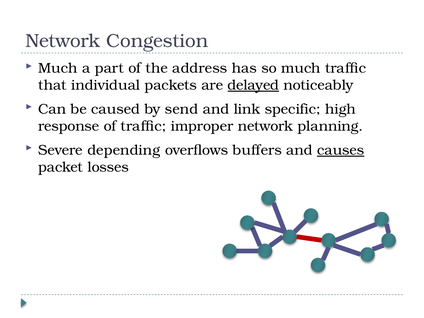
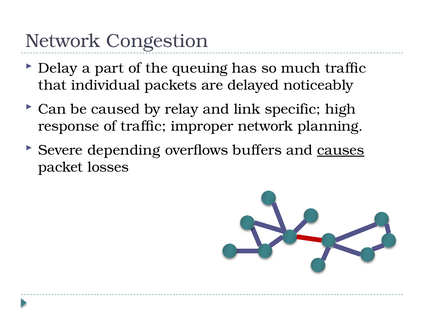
Much at (58, 68): Much -> Delay
address: address -> queuing
delayed underline: present -> none
send: send -> relay
